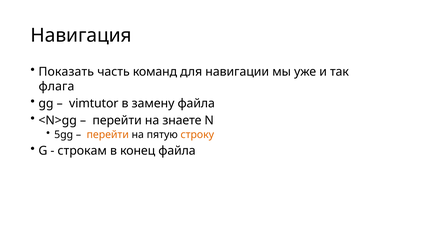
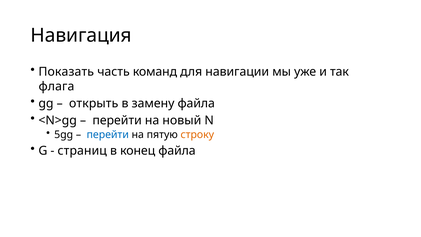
vimtutor: vimtutor -> открыть
знаете: знаете -> новый
перейти at (108, 135) colour: orange -> blue
строкам: строкам -> страниц
